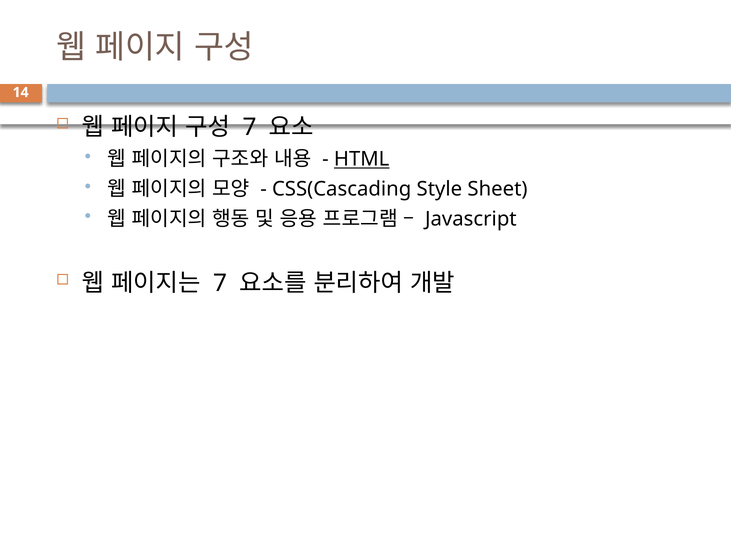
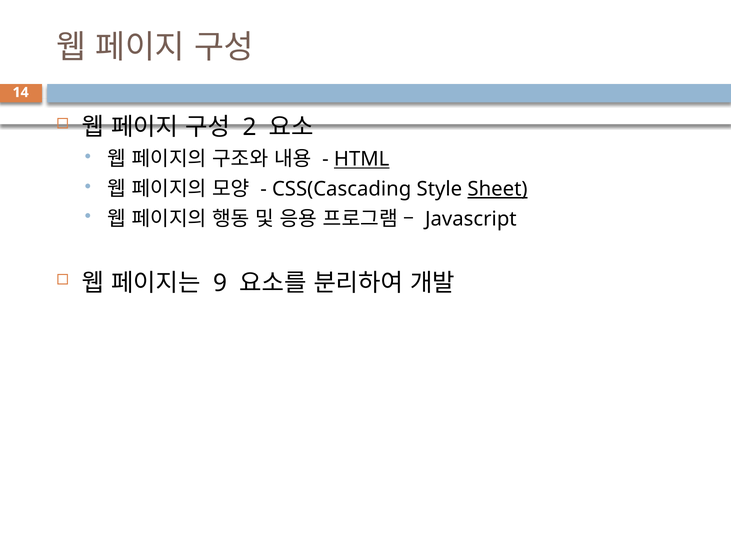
7 at (250, 127): 7 -> 2
Sheet underline: none -> present
7 at (220, 283): 7 -> 9
